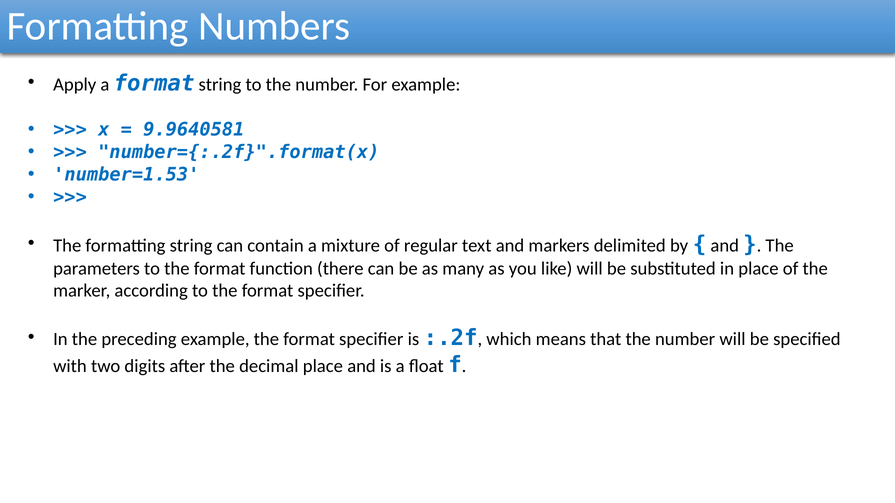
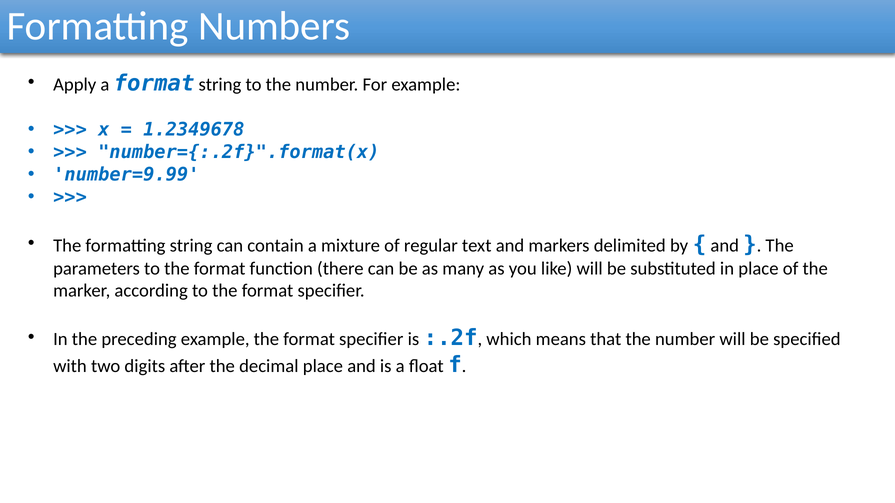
9.9640581: 9.9640581 -> 1.2349678
number=1.53: number=1.53 -> number=9.99
